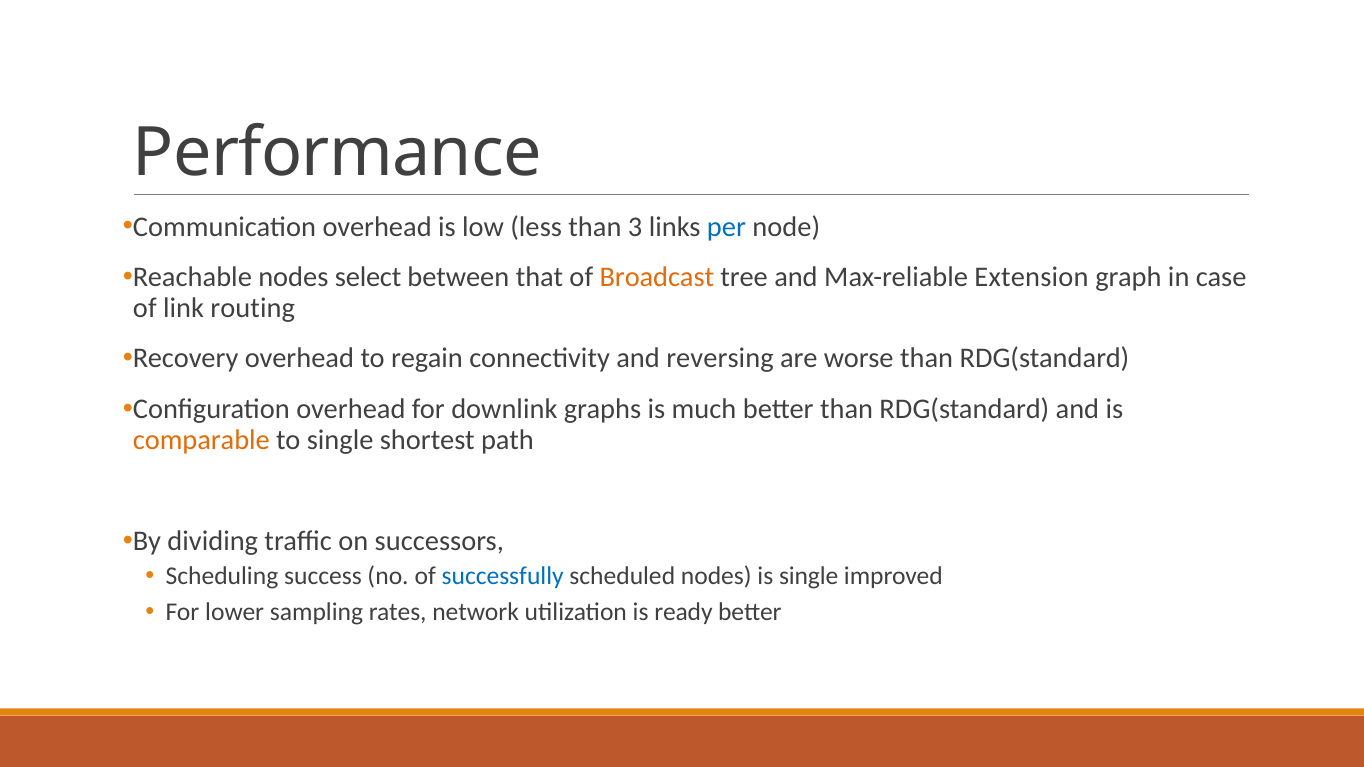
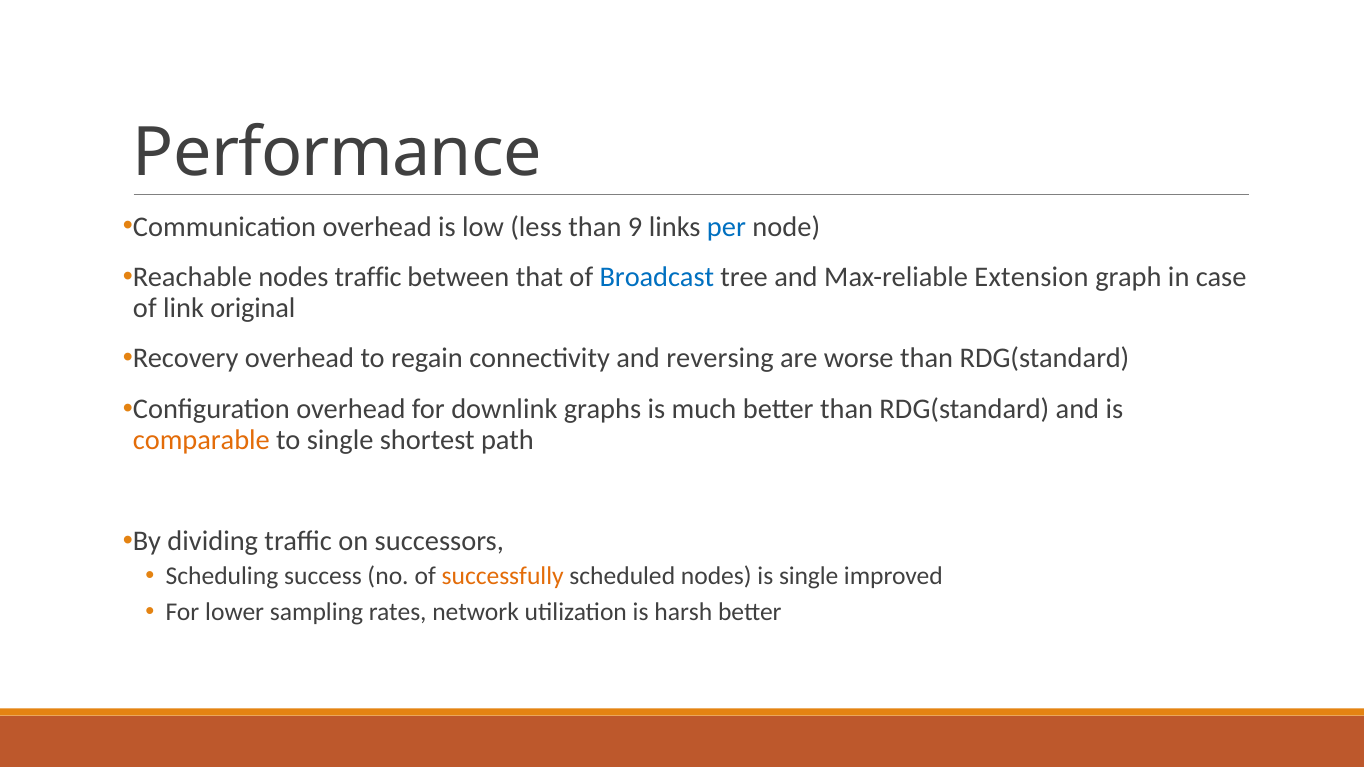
3: 3 -> 9
nodes select: select -> traffic
Broadcast colour: orange -> blue
routing: routing -> original
successfully colour: blue -> orange
ready: ready -> harsh
